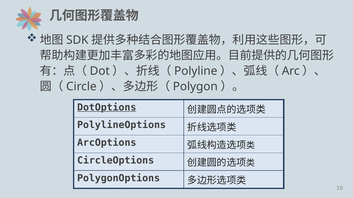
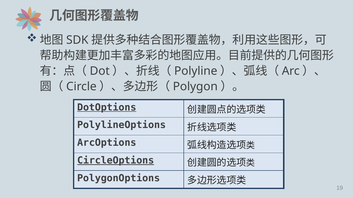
CircleOptions underline: none -> present
